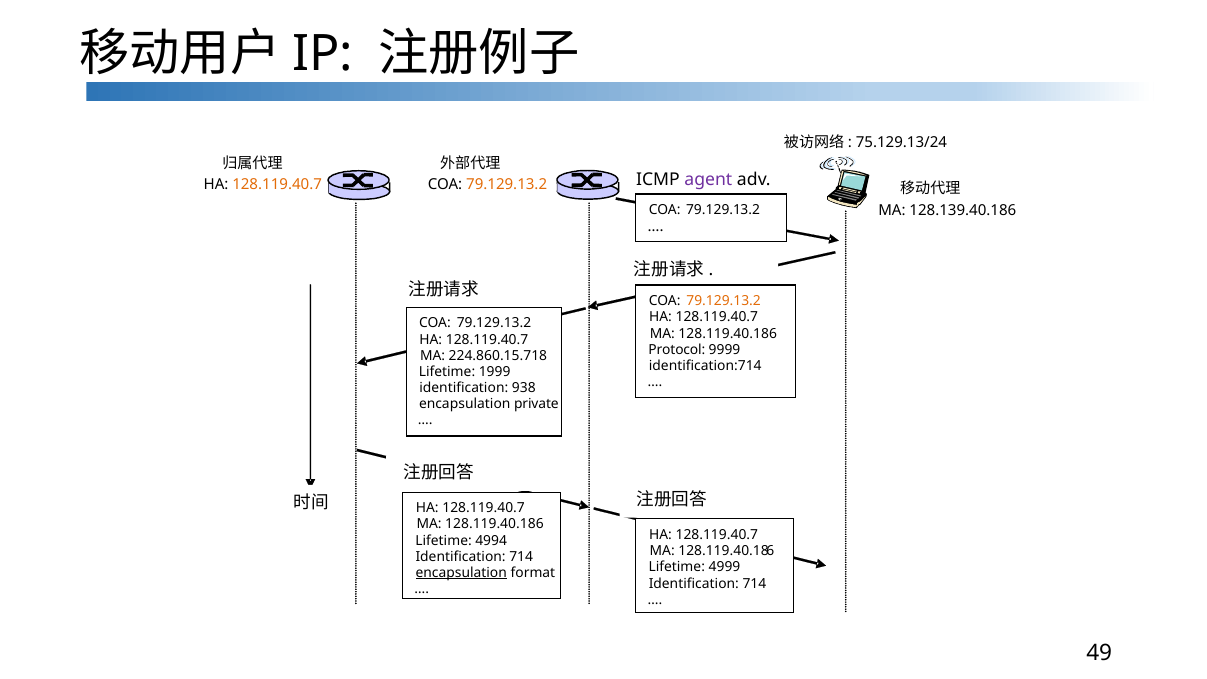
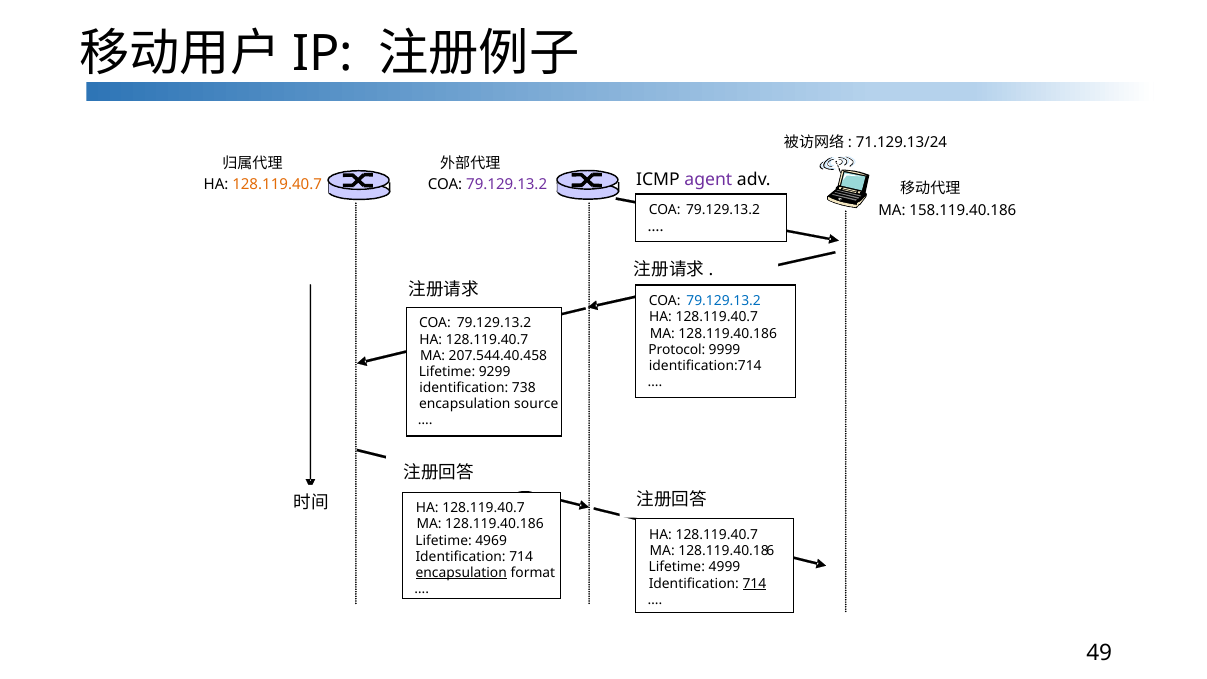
75.129.13/24: 75.129.13/24 -> 71.129.13/24
79.129.13.2 at (507, 185) colour: orange -> purple
128.139.40.186: 128.139.40.186 -> 158.119.40.186
79.129.13.2 at (724, 301) colour: orange -> blue
224.860.15.718: 224.860.15.718 -> 207.544.40.458
1999: 1999 -> 9299
938: 938 -> 738
private: private -> source
4994: 4994 -> 4969
714 at (754, 583) underline: none -> present
